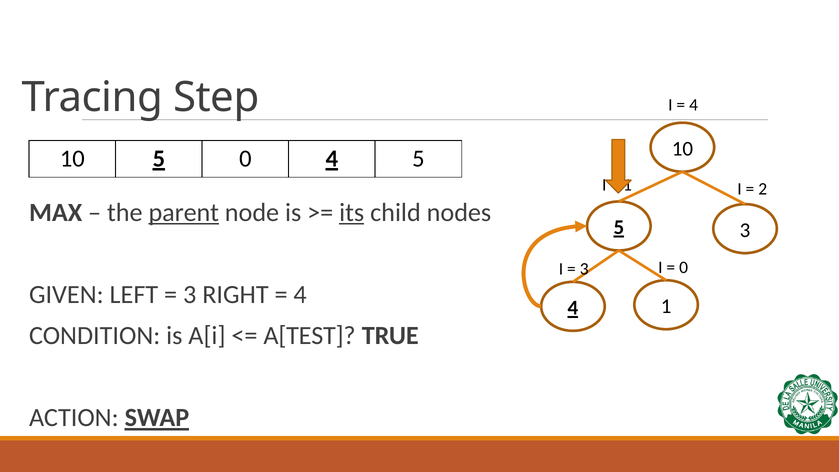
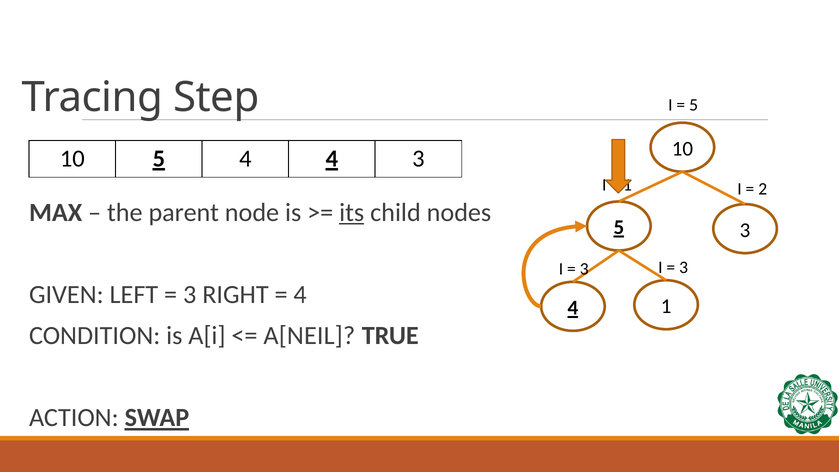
4 at (694, 105): 4 -> 5
5 0: 0 -> 4
4 5: 5 -> 3
parent underline: present -> none
0 at (684, 267): 0 -> 3
A[TEST: A[TEST -> A[NEIL
